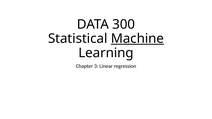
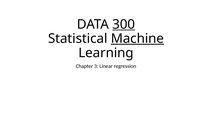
300 underline: none -> present
